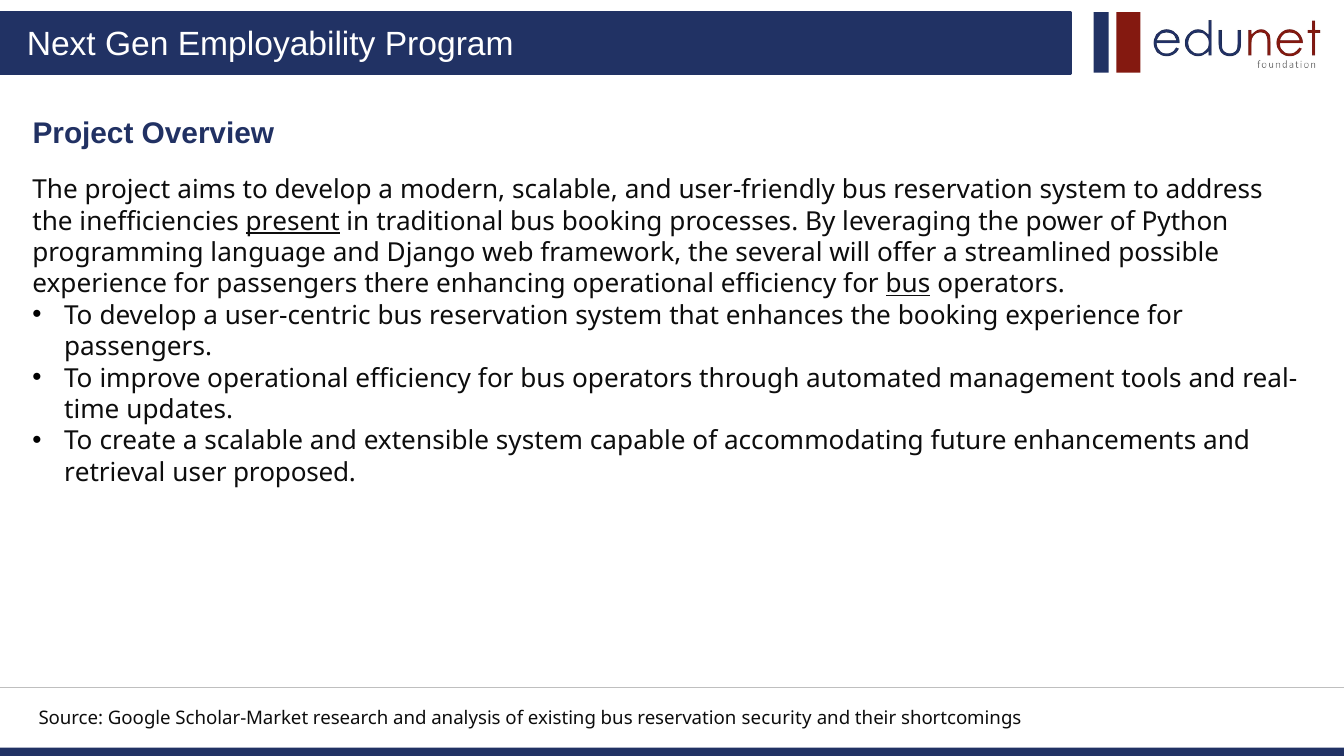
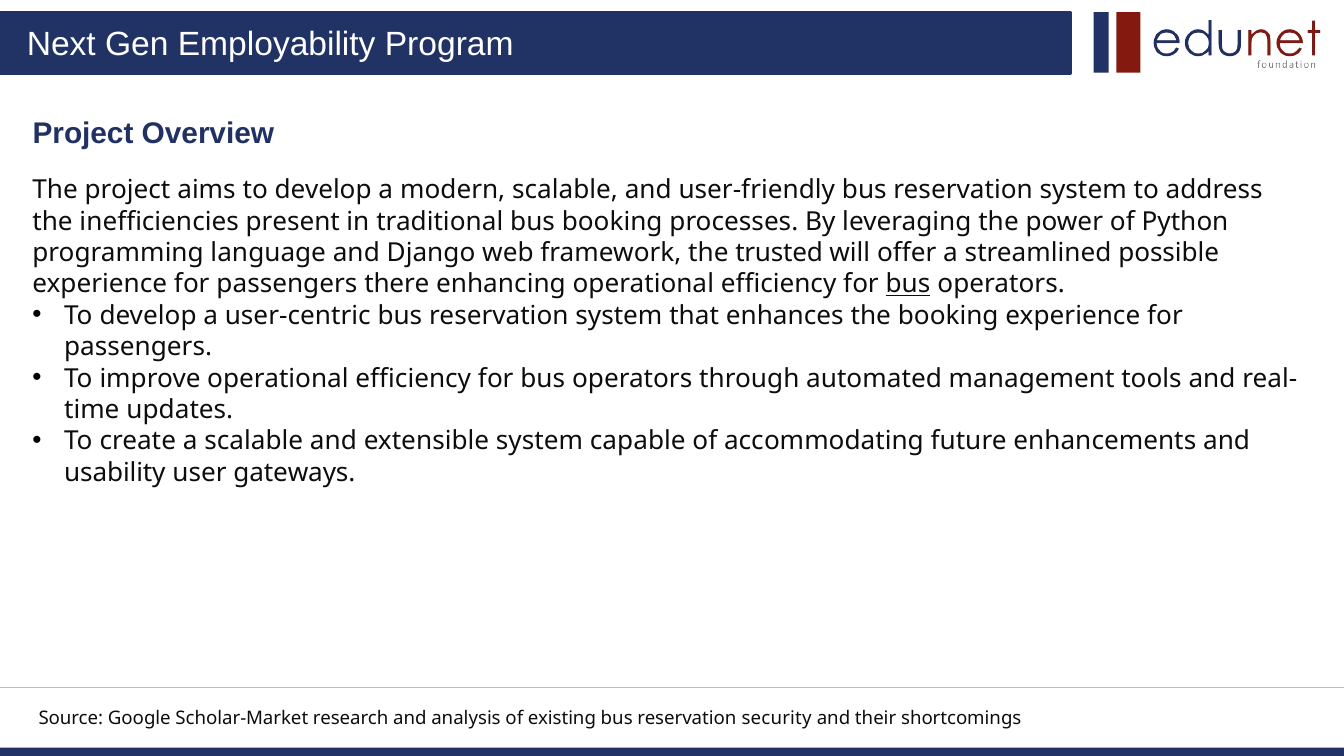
present underline: present -> none
several: several -> trusted
retrieval: retrieval -> usability
proposed: proposed -> gateways
